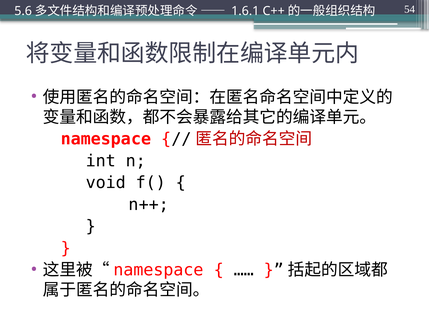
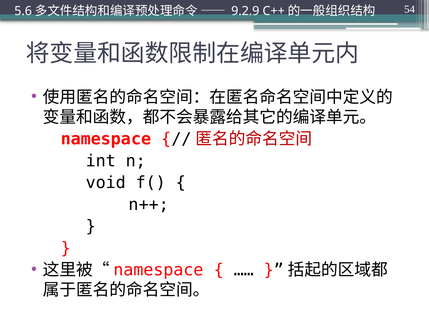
1.6.1: 1.6.1 -> 9.2.9
